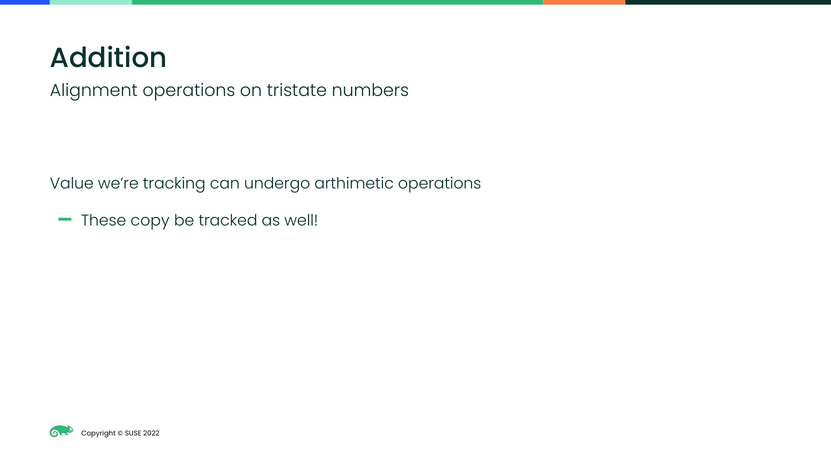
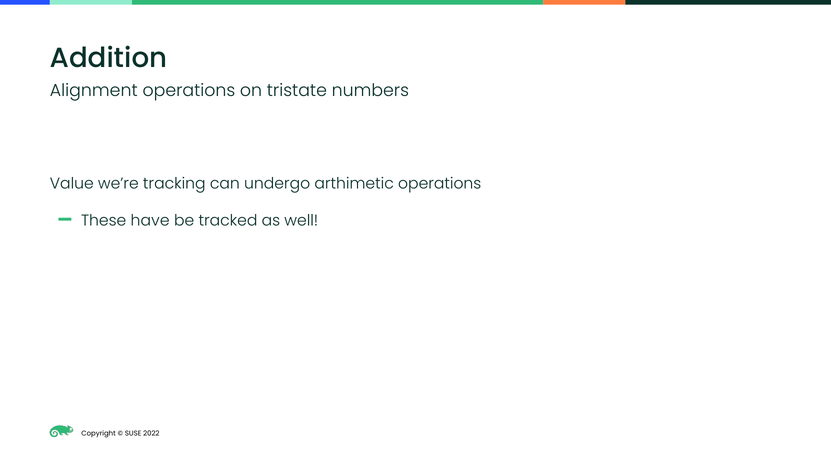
copy: copy -> have
